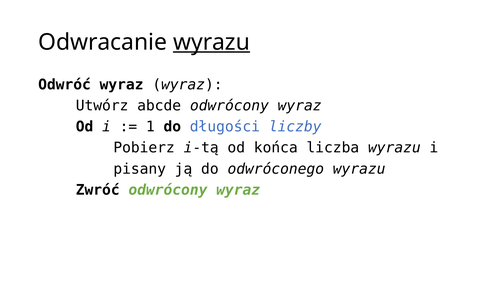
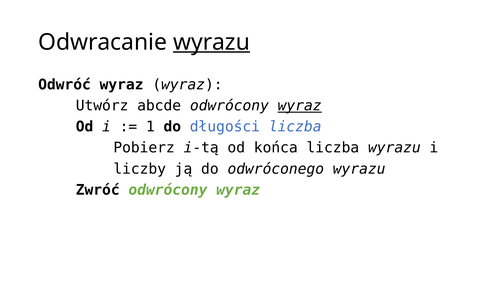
wyraz at (300, 106) underline: none -> present
długości liczby: liczby -> liczba
pisany: pisany -> liczby
